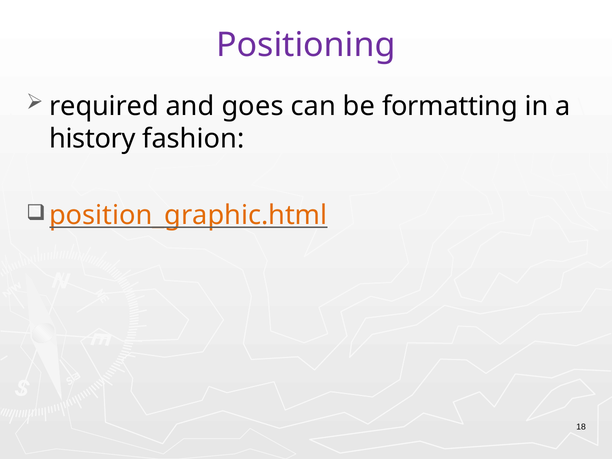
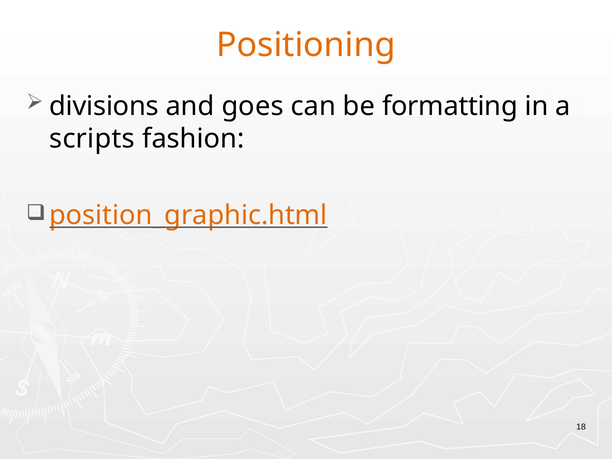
Positioning colour: purple -> orange
required: required -> divisions
history: history -> scripts
